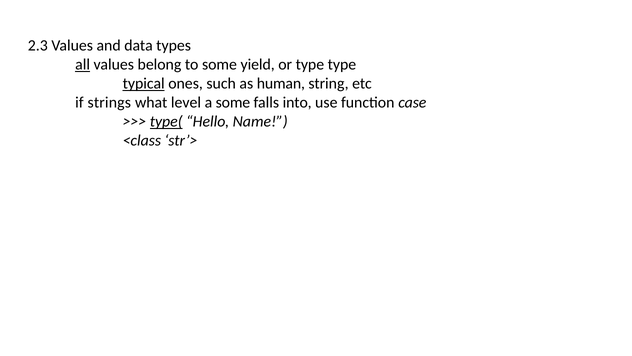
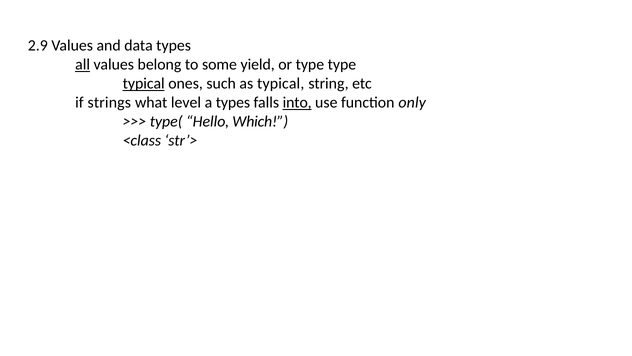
2.3: 2.3 -> 2.9
as human: human -> typical
a some: some -> types
into underline: none -> present
case: case -> only
type( underline: present -> none
Name: Name -> Which
